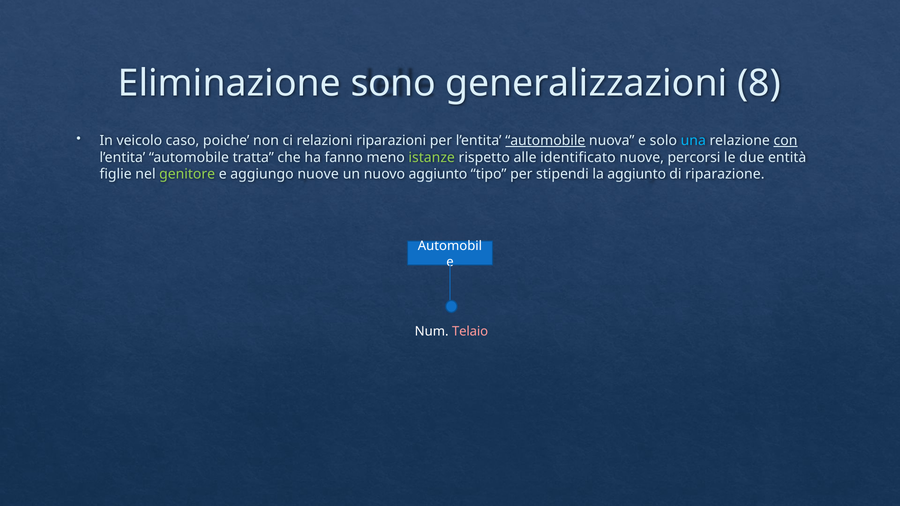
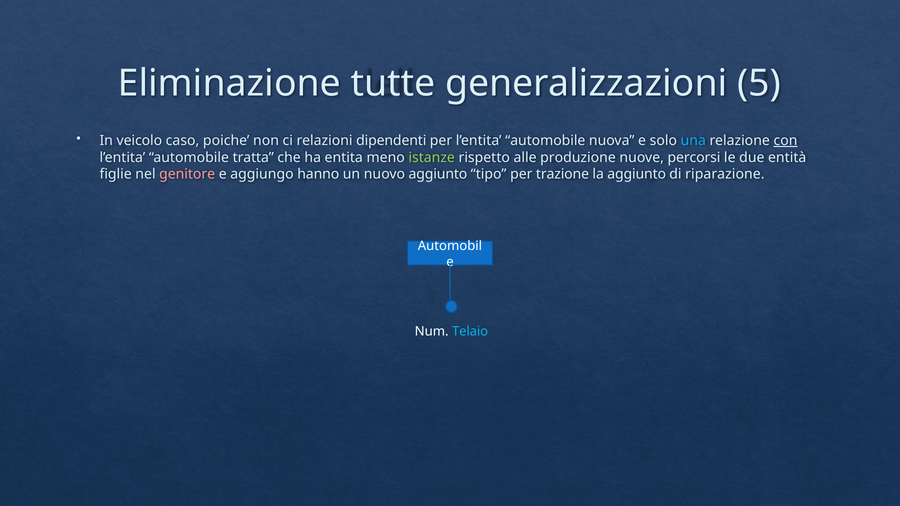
sono: sono -> tutte
8: 8 -> 5
riparazioni: riparazioni -> dipendenti
automobile at (545, 141) underline: present -> none
fanno: fanno -> entita
identificato: identificato -> produzione
genitore colour: light green -> pink
aggiungo nuove: nuove -> hanno
stipendi: stipendi -> trazione
Telaio colour: pink -> light blue
